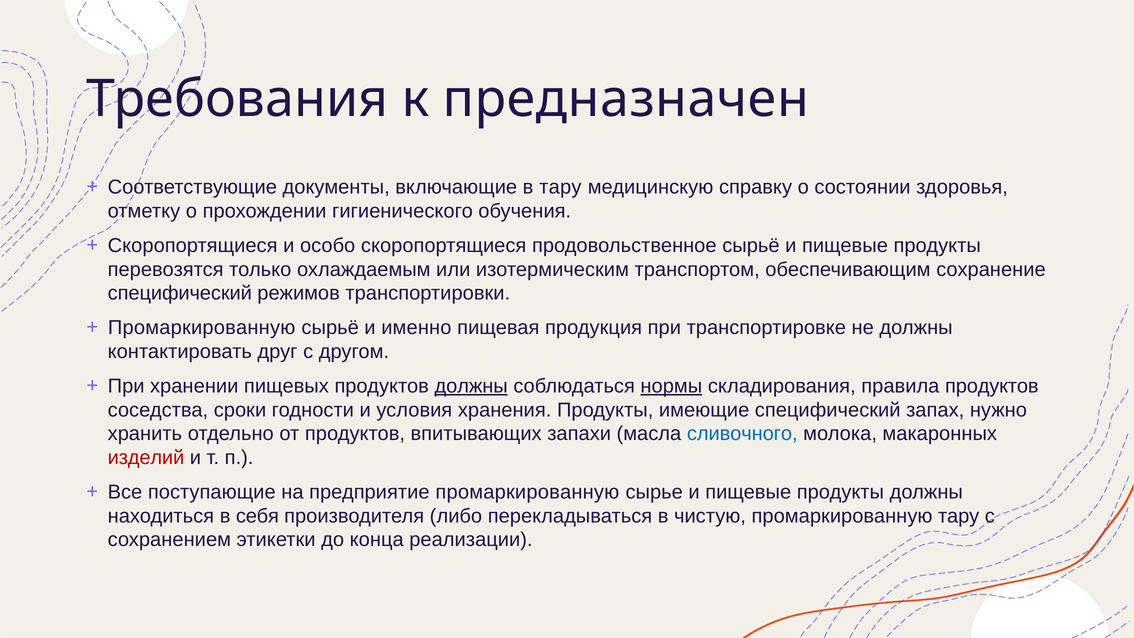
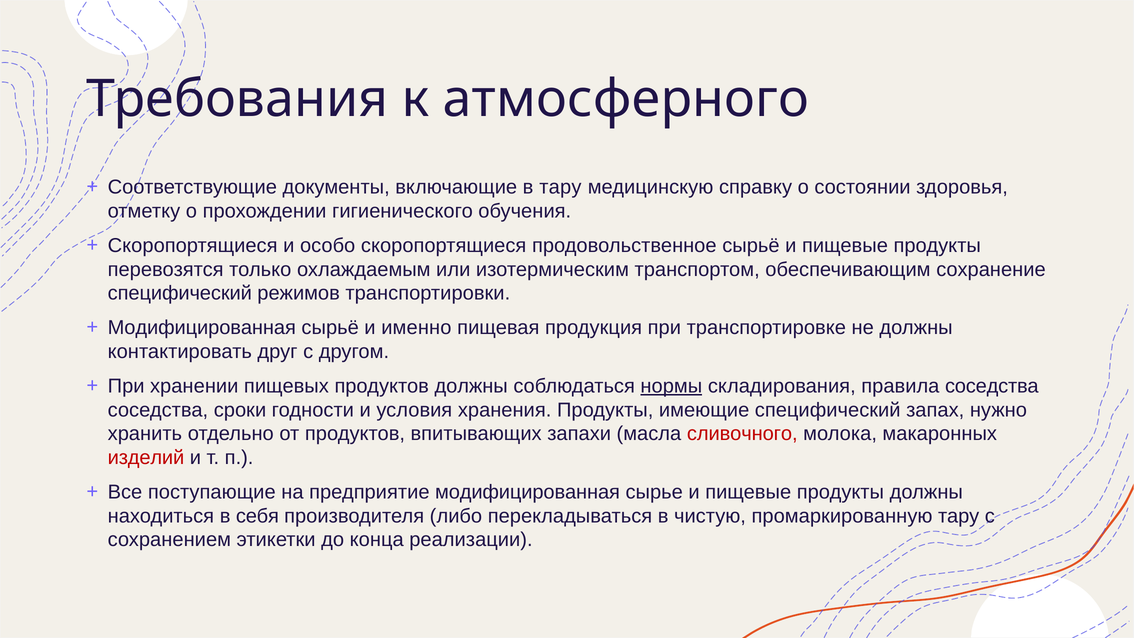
предназначен: предназначен -> атмосферного
Промаркированную at (202, 328): Промаркированную -> Модифицированная
должны at (471, 386) underline: present -> none
правила продуктов: продуктов -> соседства
сливочного colour: blue -> red
предприятие промаркированную: промаркированную -> модифицированная
